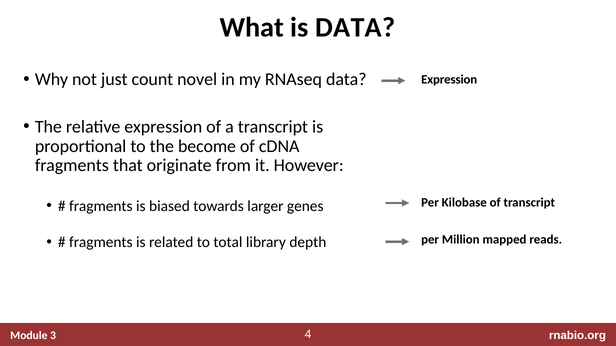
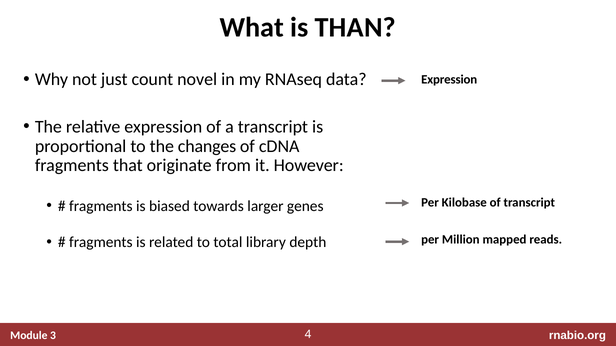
is DATA: DATA -> THAN
become: become -> changes
